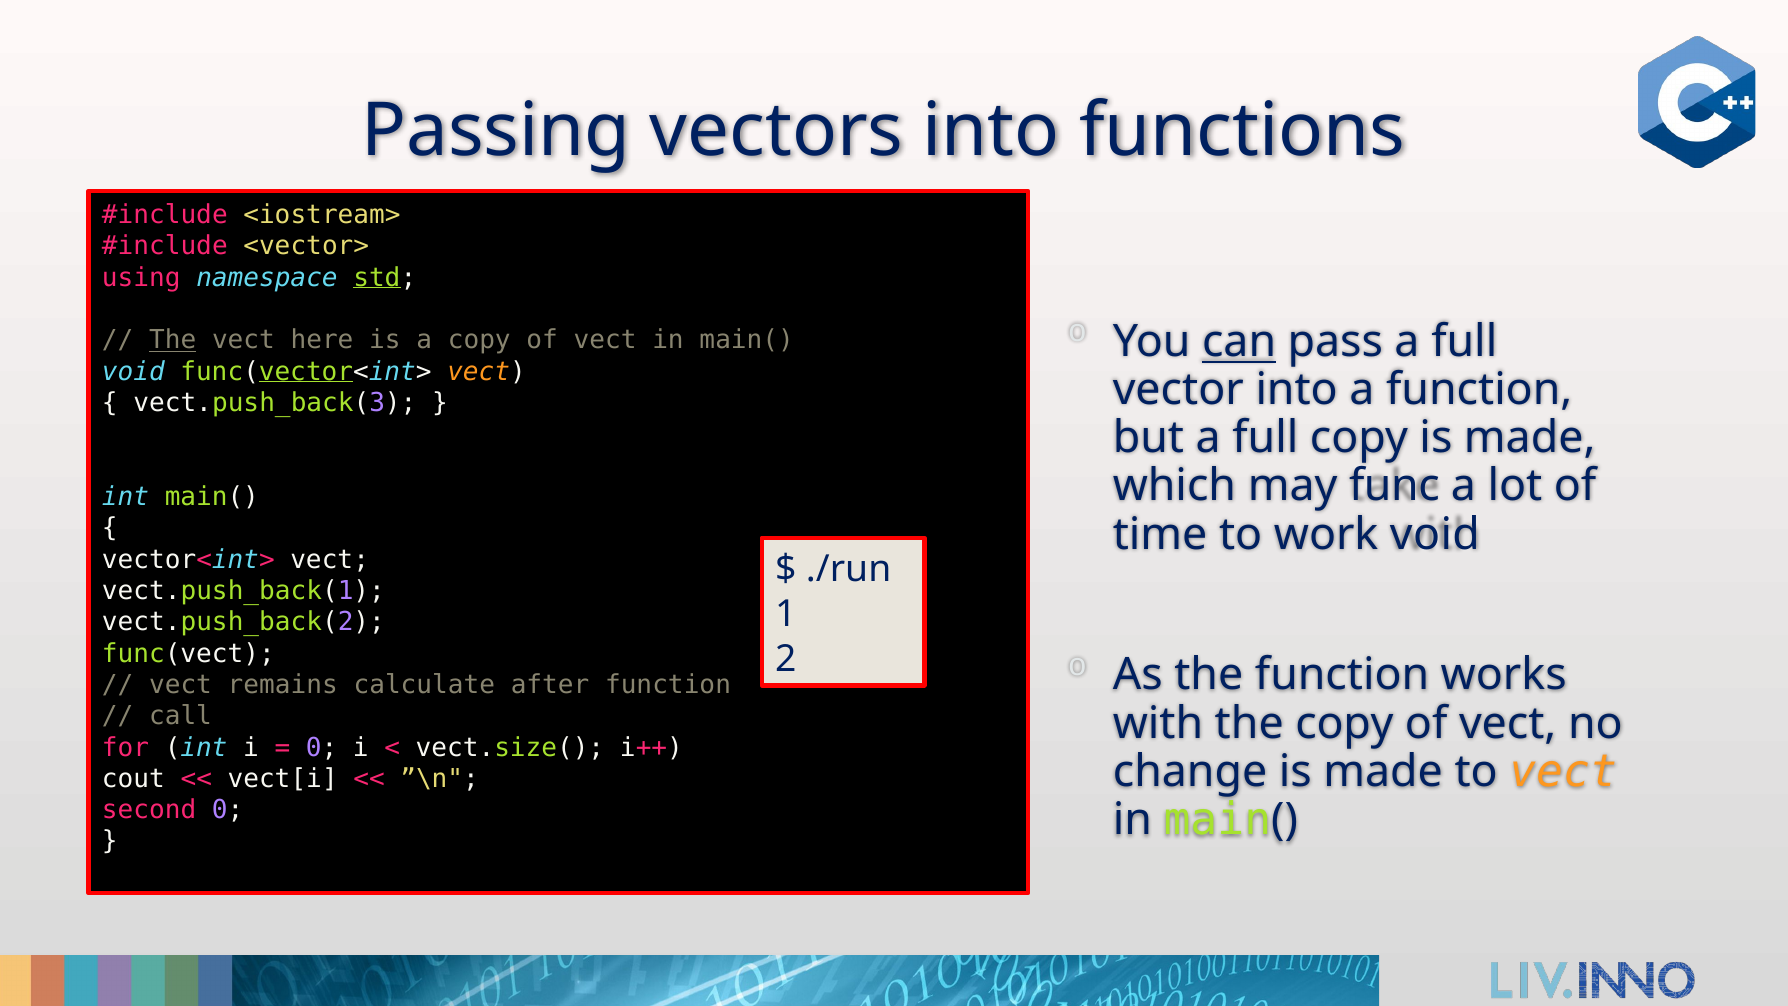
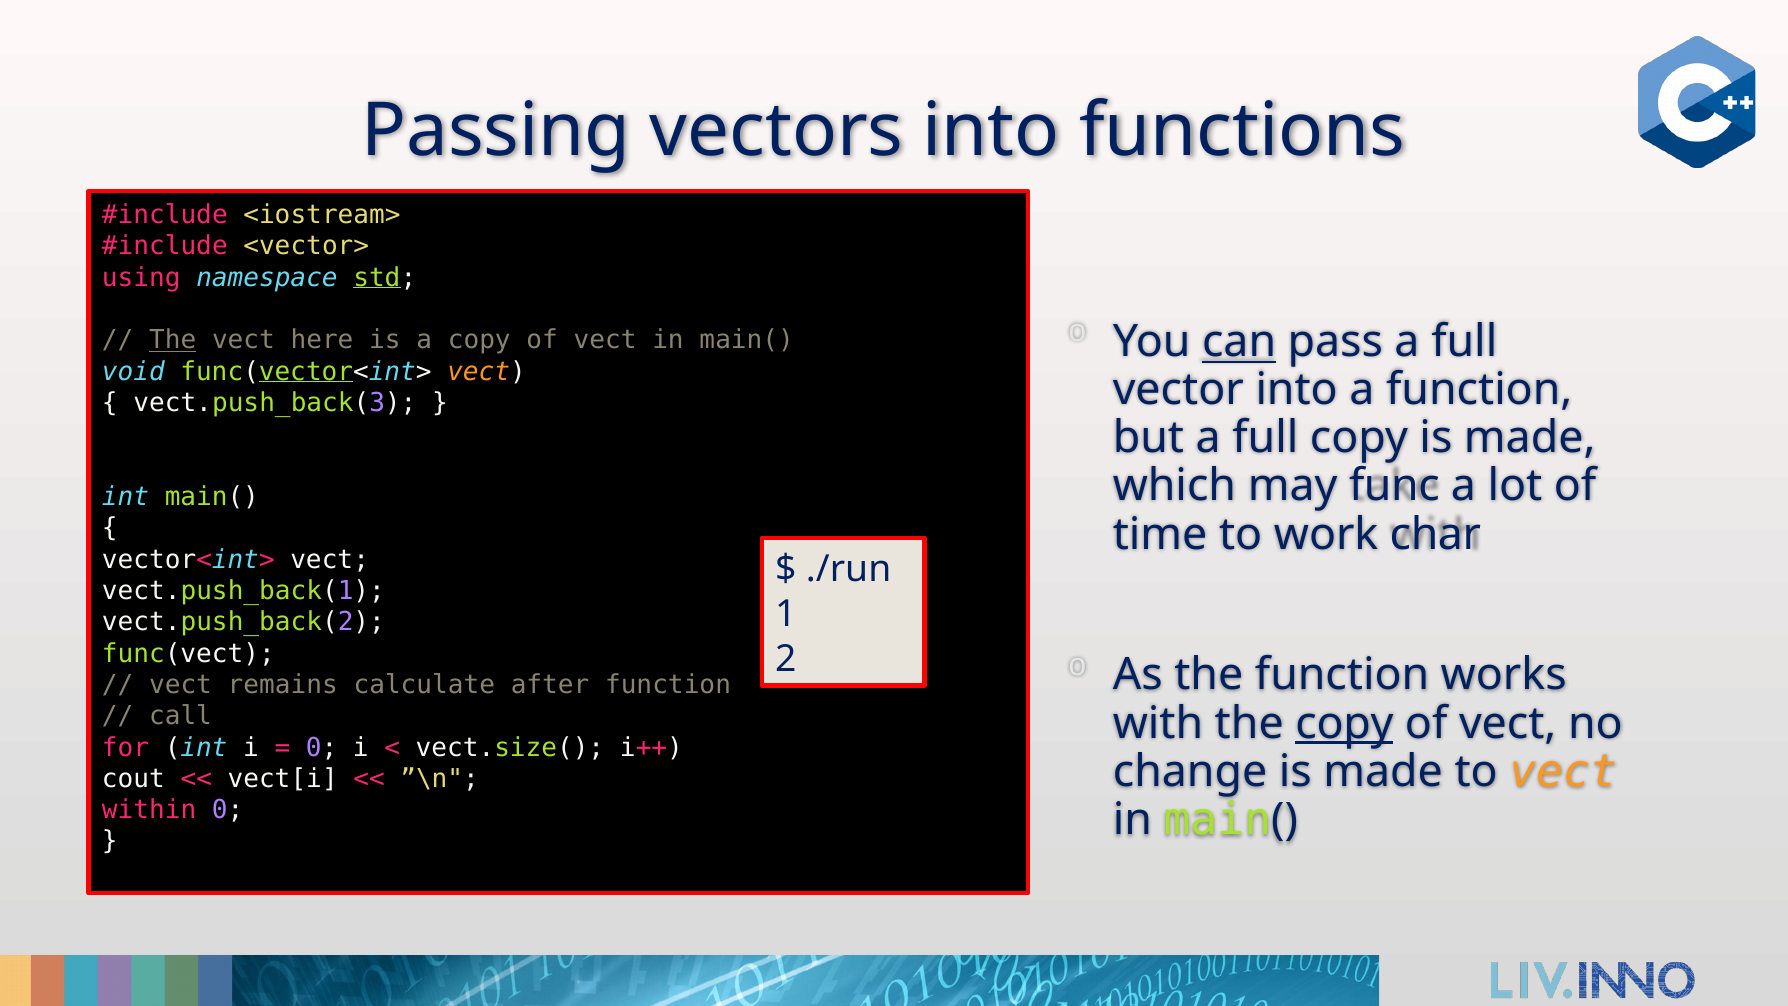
work void: void -> char
copy at (1344, 723) underline: none -> present
second: second -> within
